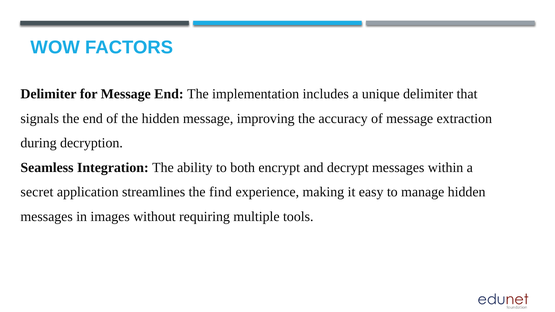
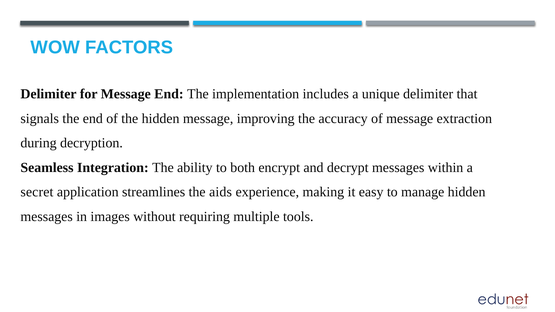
find: find -> aids
